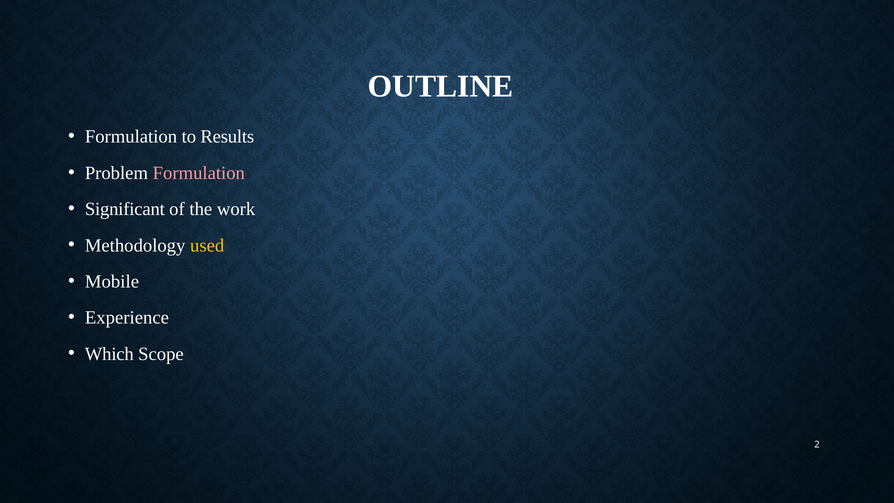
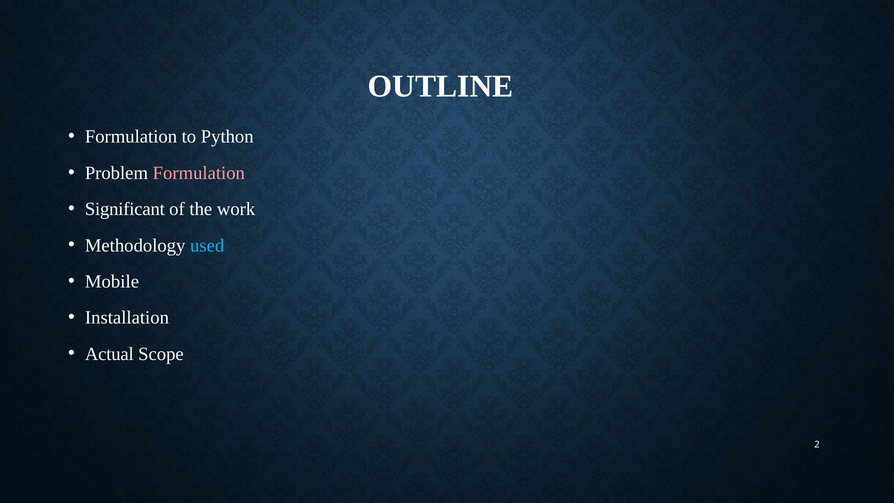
Results: Results -> Python
used colour: yellow -> light blue
Experience: Experience -> Installation
Which: Which -> Actual
